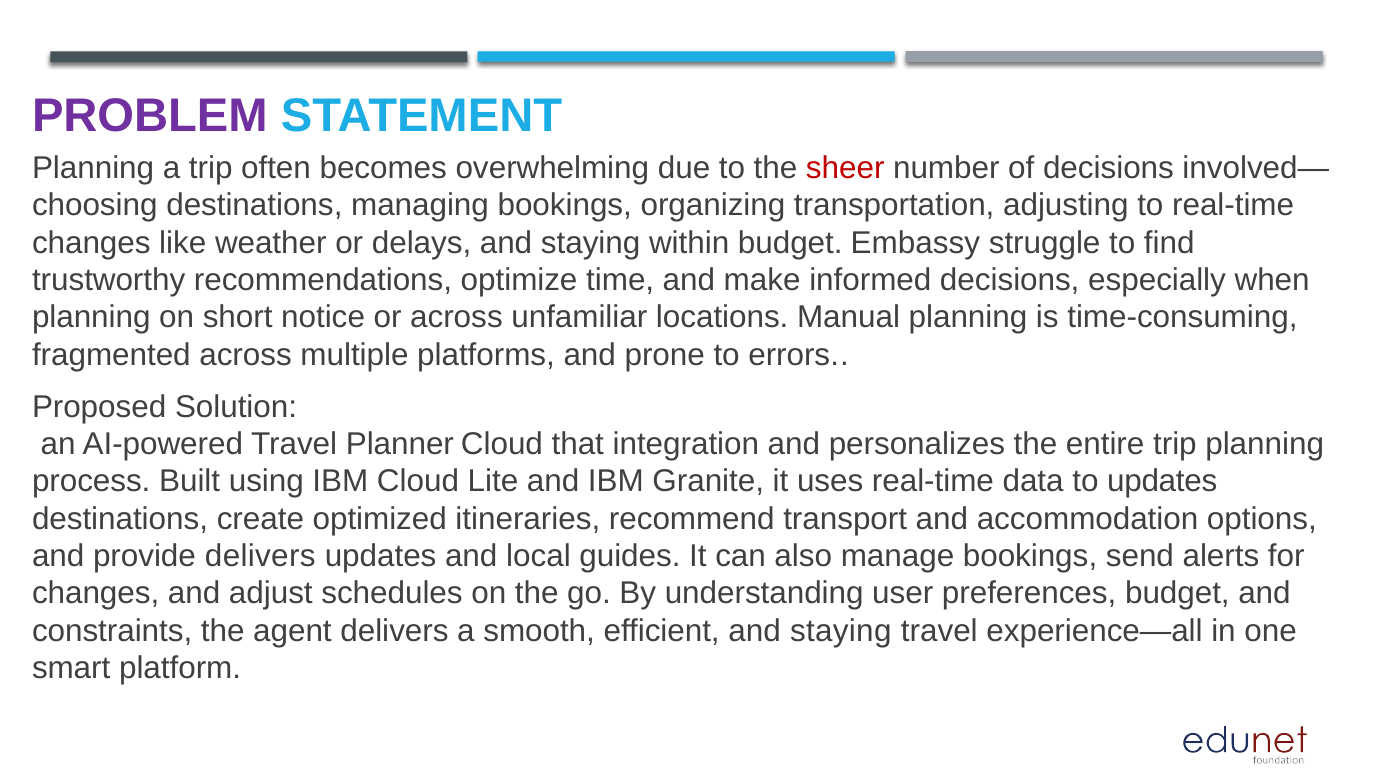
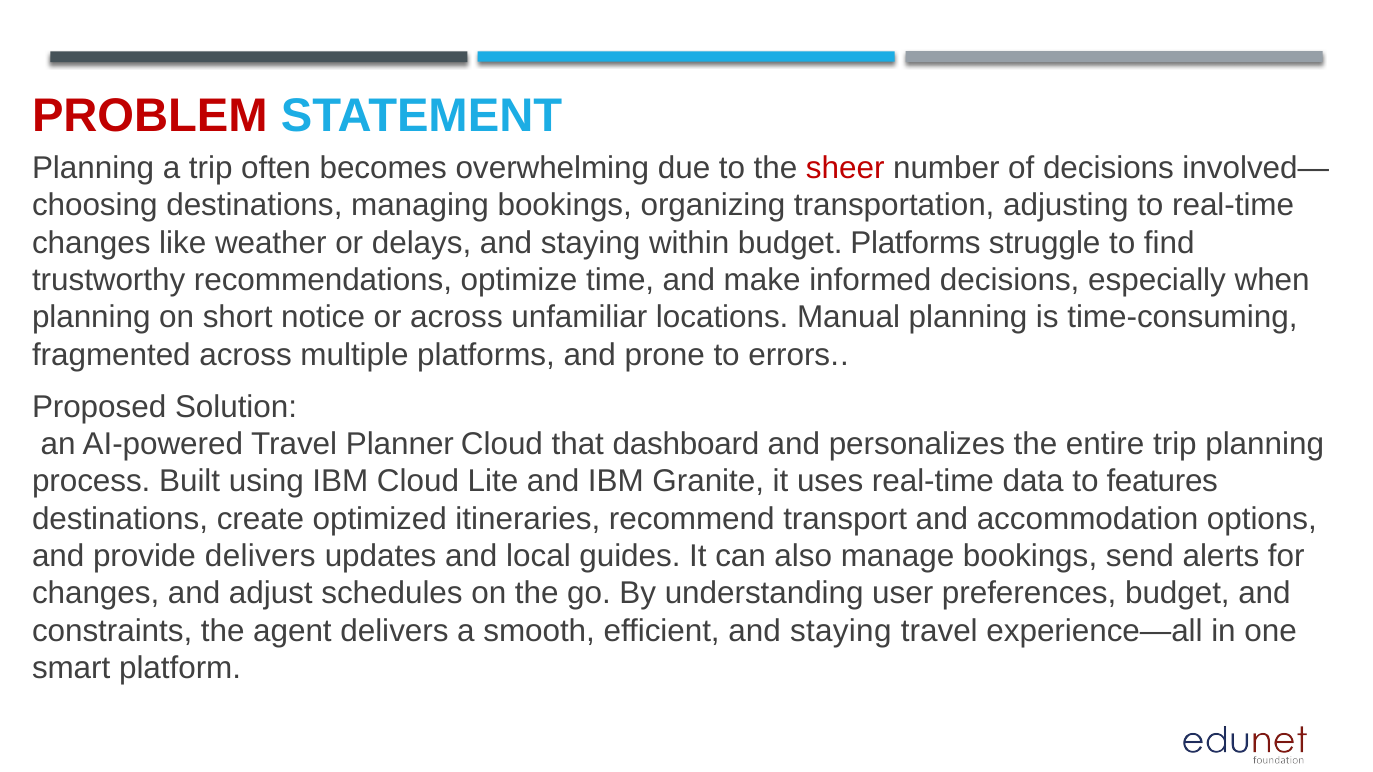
PROBLEM colour: purple -> red
budget Embassy: Embassy -> Platforms
integration: integration -> dashboard
to updates: updates -> features
